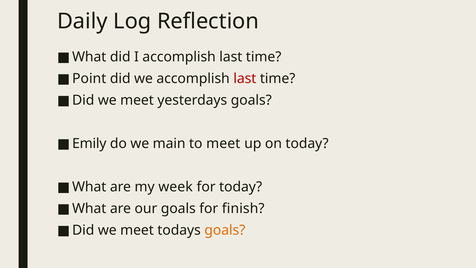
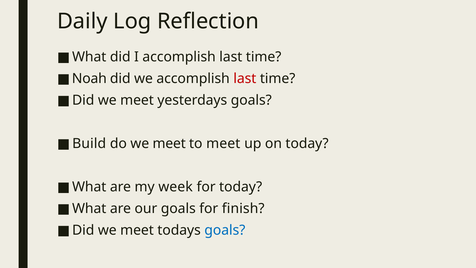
Point: Point -> Noah
Emily: Emily -> Build
do we main: main -> meet
goals at (225, 230) colour: orange -> blue
